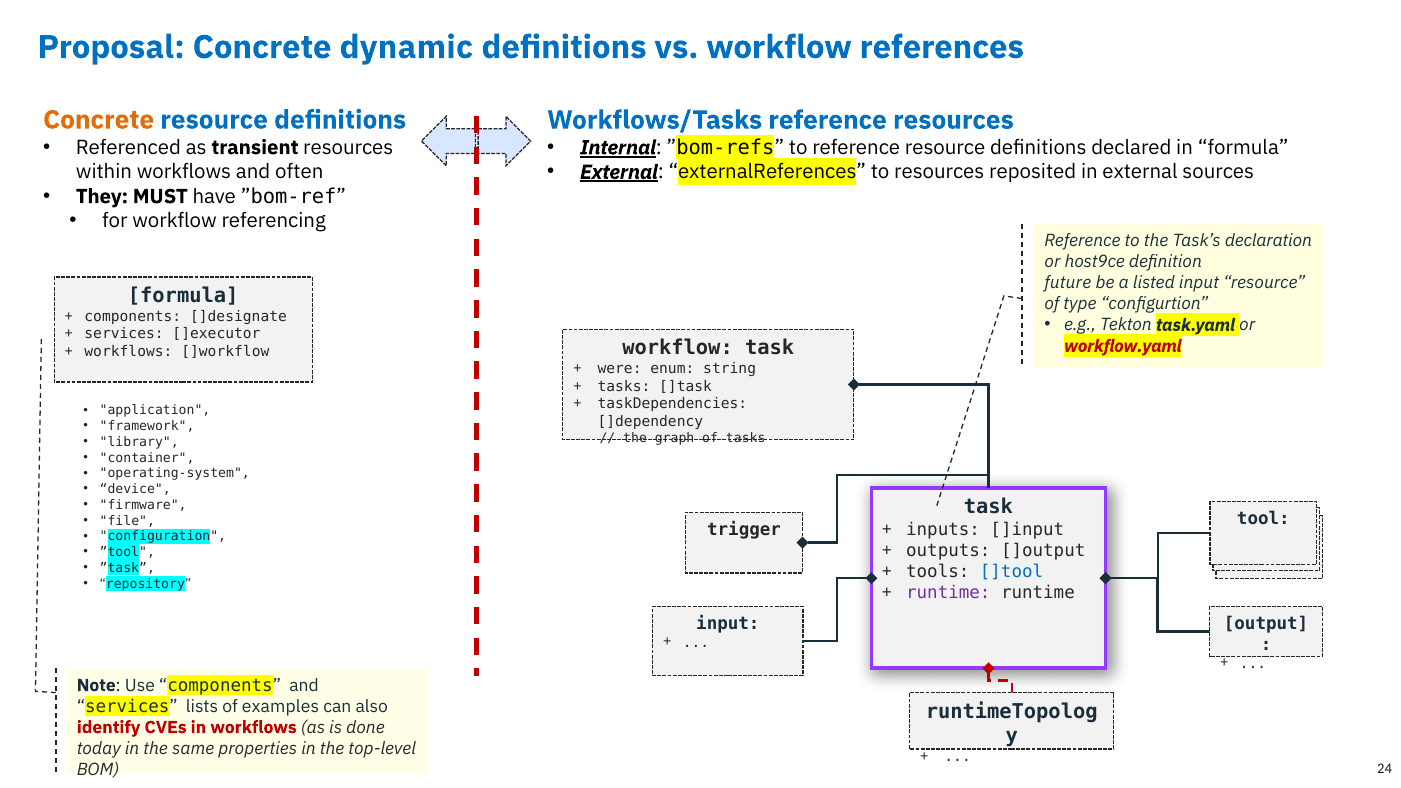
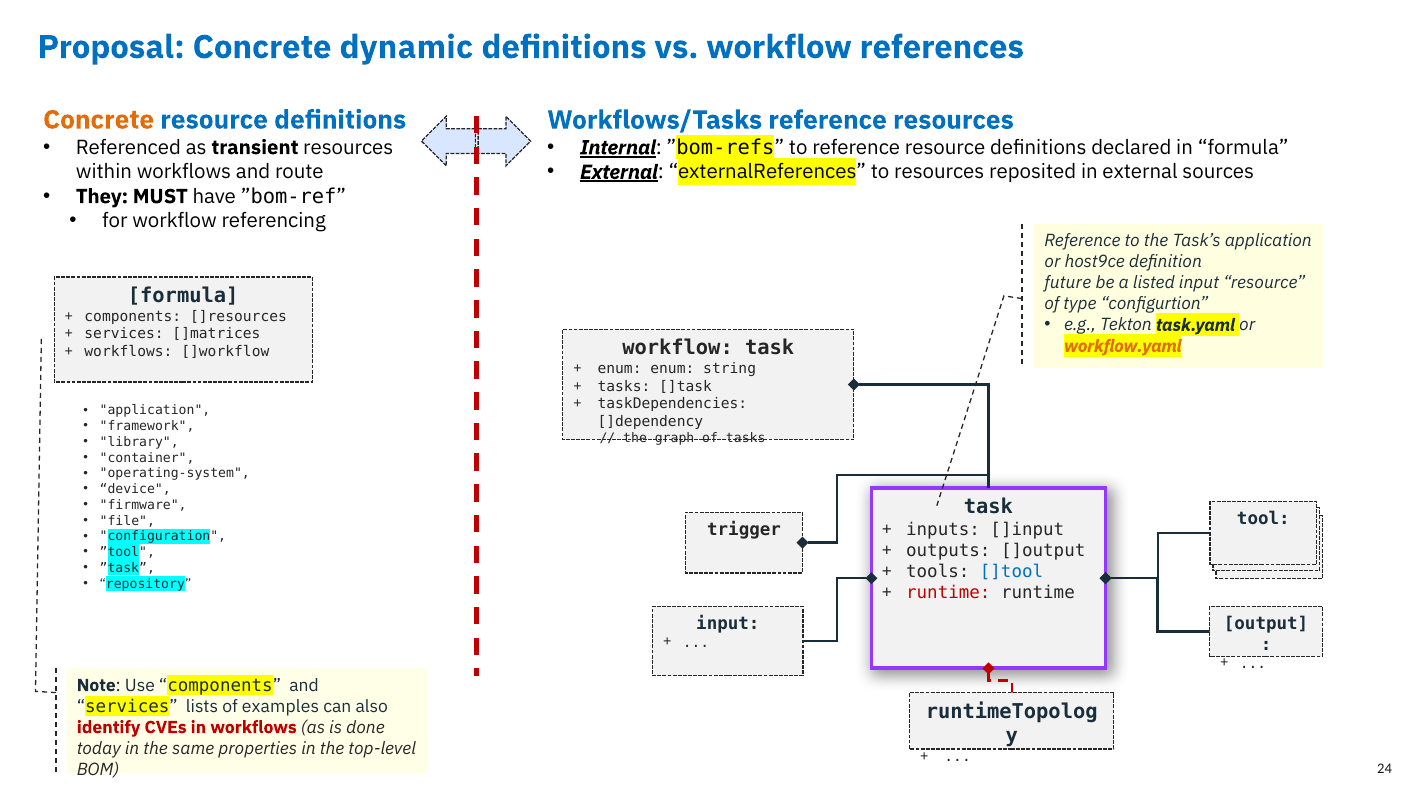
often: often -> route
Task’s declaration: declaration -> application
]designate: ]designate -> ]resources
]executor: ]executor -> ]matrices
workflow.yaml colour: red -> orange
were at (620, 369): were -> enum
runtime at (948, 593) colour: purple -> red
